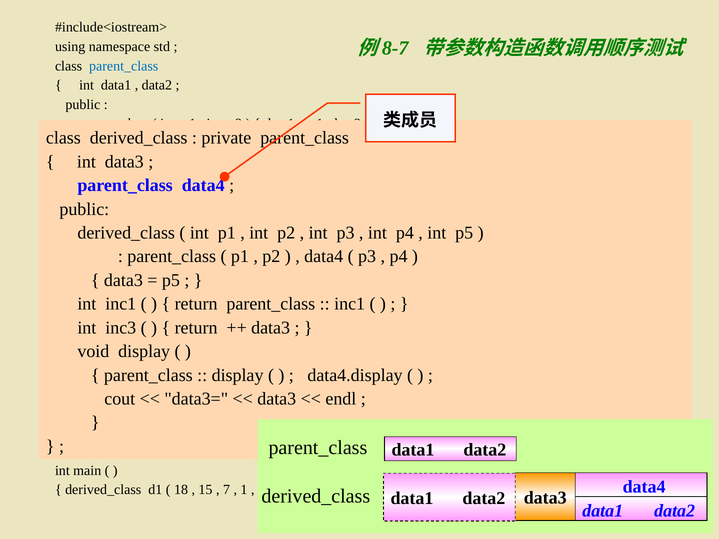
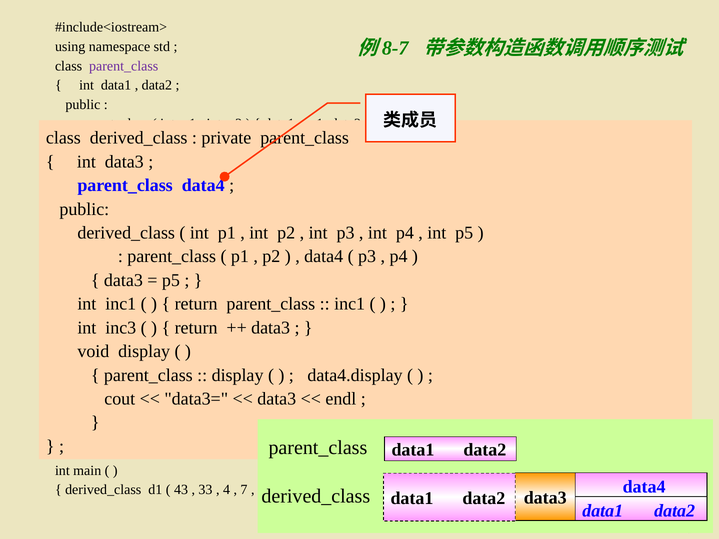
parent_class at (124, 66) colour: blue -> purple
18: 18 -> 43
15: 15 -> 33
7: 7 -> 4
1: 1 -> 7
